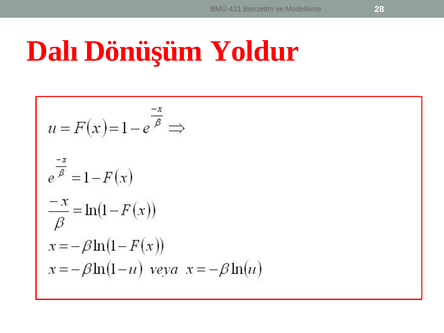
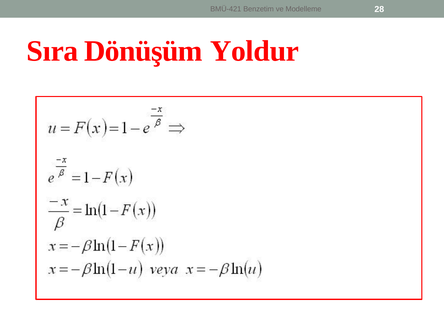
Dalı: Dalı -> Sıra
